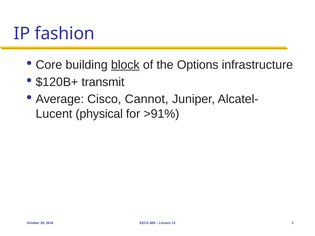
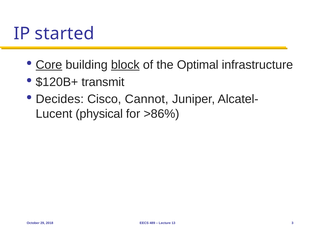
fashion: fashion -> started
Core underline: none -> present
Options: Options -> Optimal
Average: Average -> Decides
>91%: >91% -> >86%
